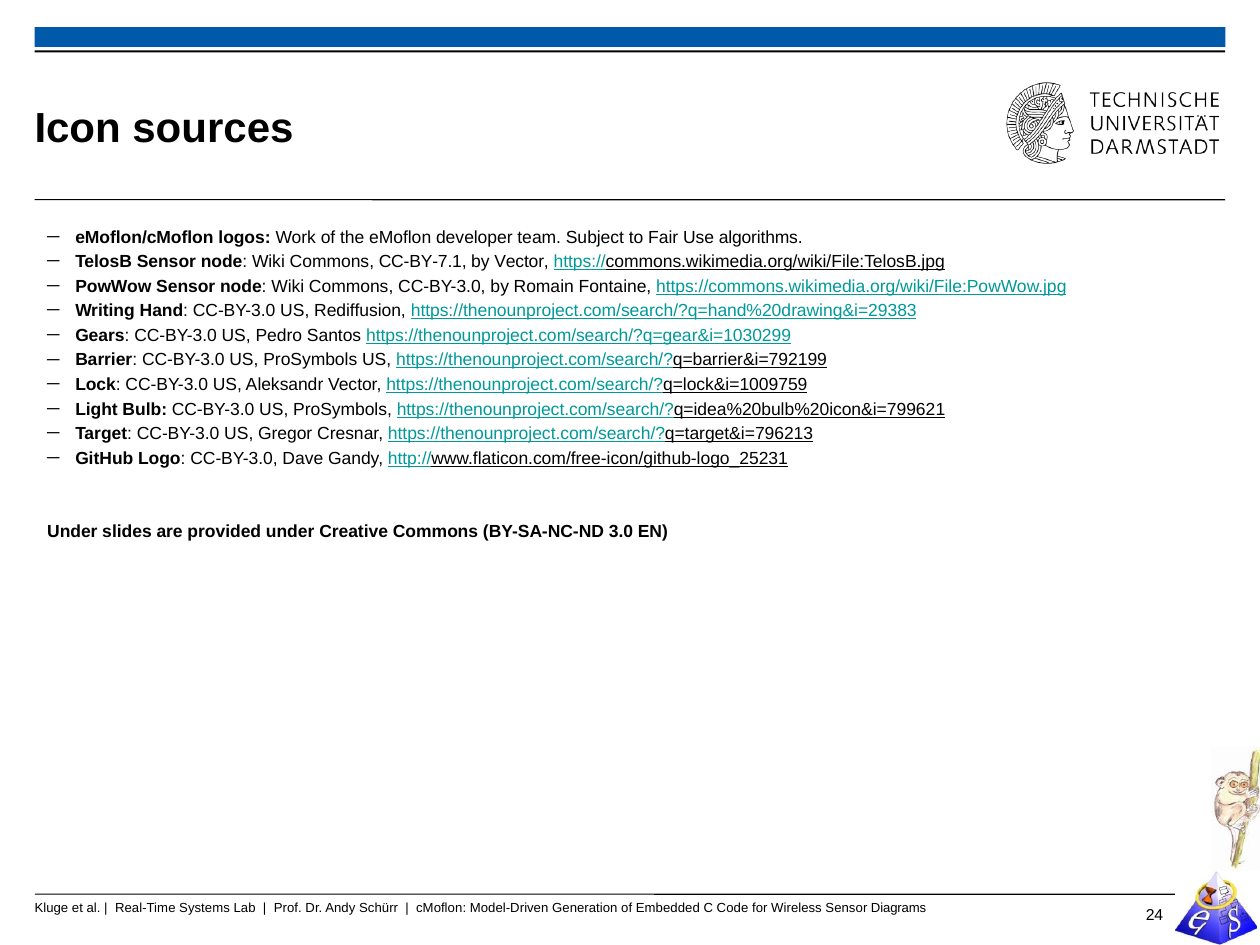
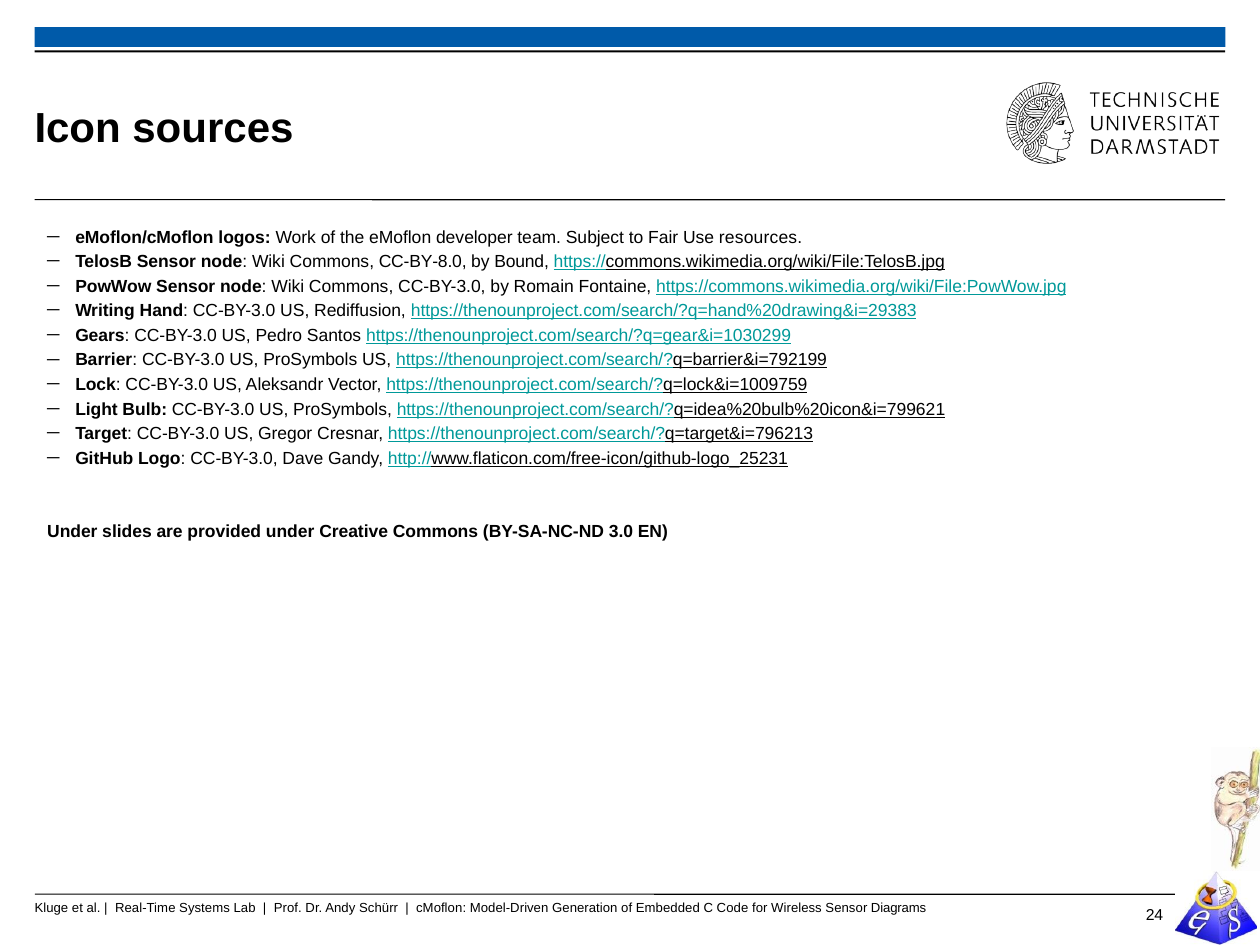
algorithms: algorithms -> resources
CC-BY-7.1: CC-BY-7.1 -> CC-BY-8.0
by Vector: Vector -> Bound
